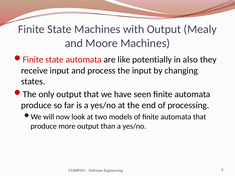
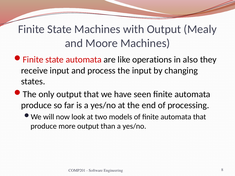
potentially: potentially -> operations
